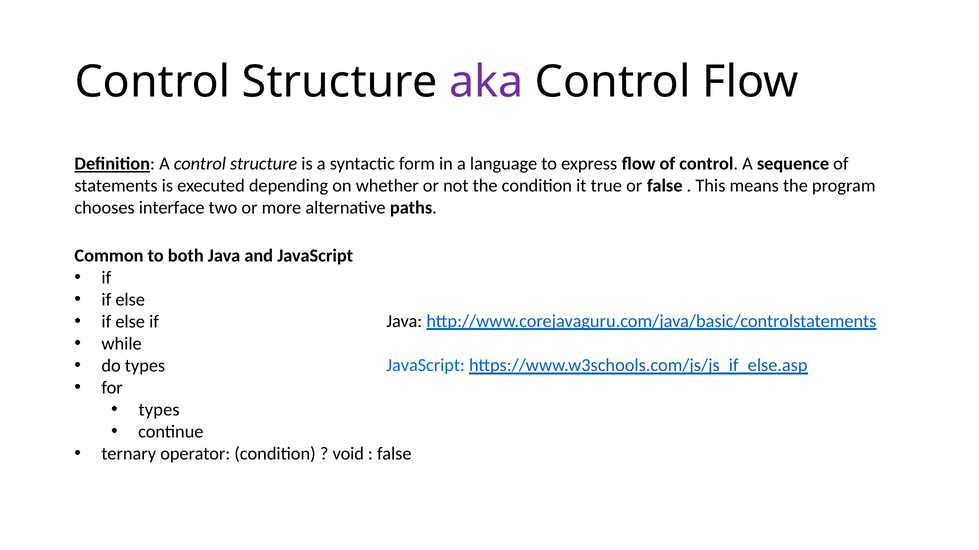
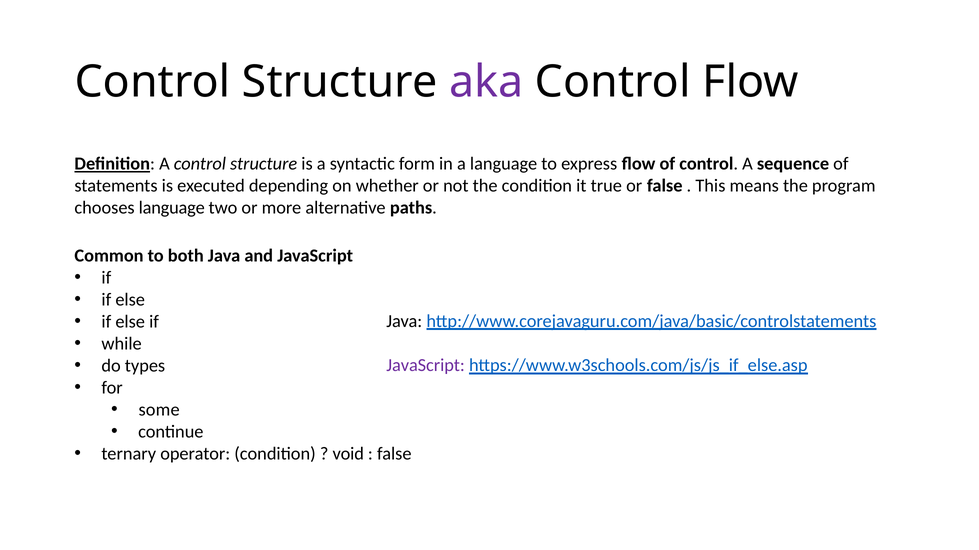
chooses interface: interface -> language
JavaScript at (426, 366) colour: blue -> purple
types at (159, 410): types -> some
